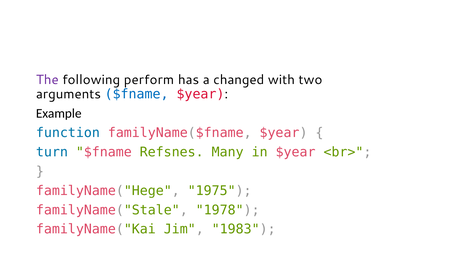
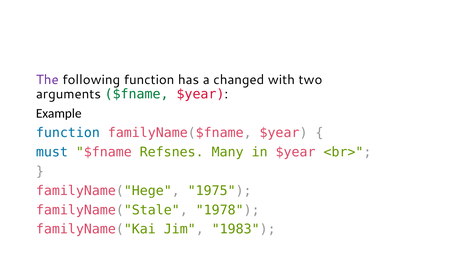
following perform: perform -> function
$fname at (137, 94) colour: blue -> green
turn: turn -> must
